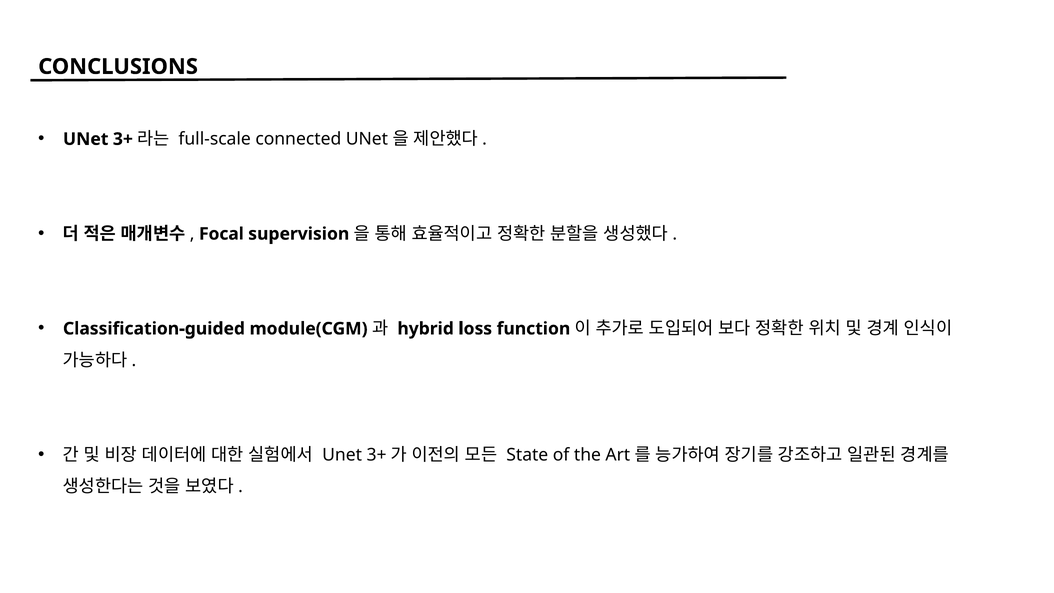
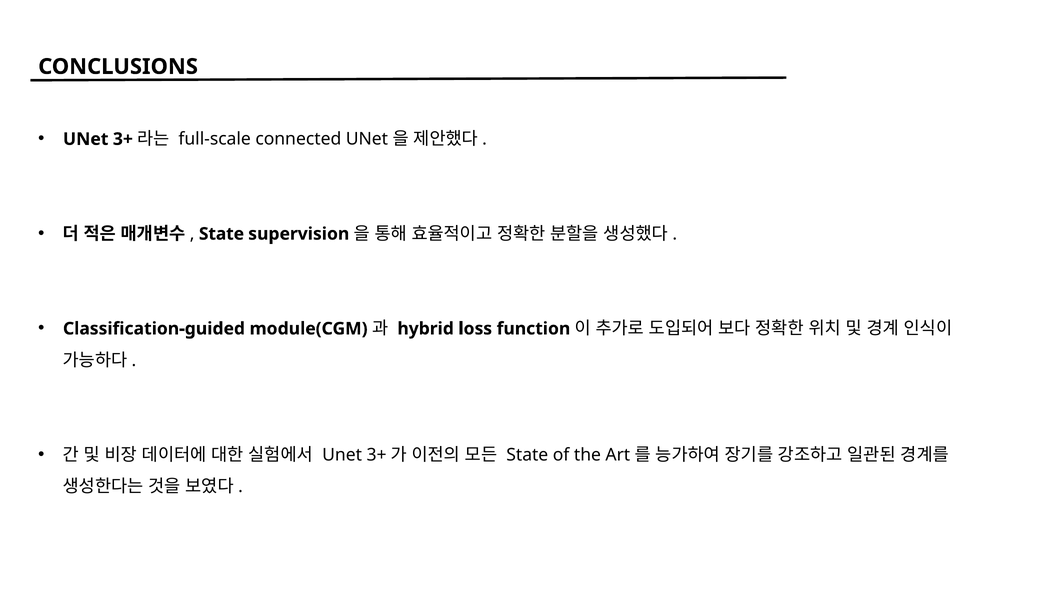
Focal at (221, 234): Focal -> State
